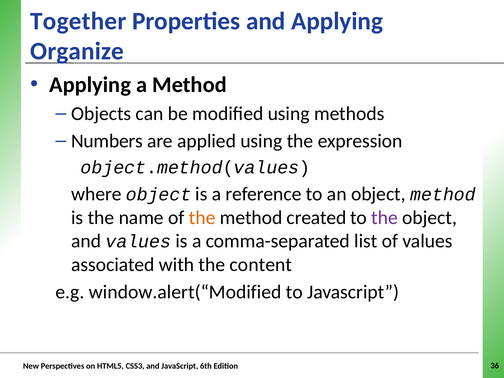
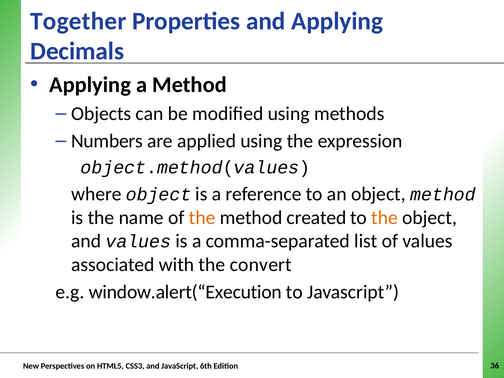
Organize: Organize -> Decimals
the at (385, 218) colour: purple -> orange
content: content -> convert
window.alert(“Modified: window.alert(“Modified -> window.alert(“Execution
